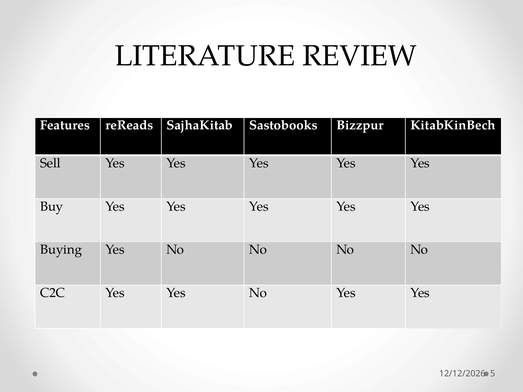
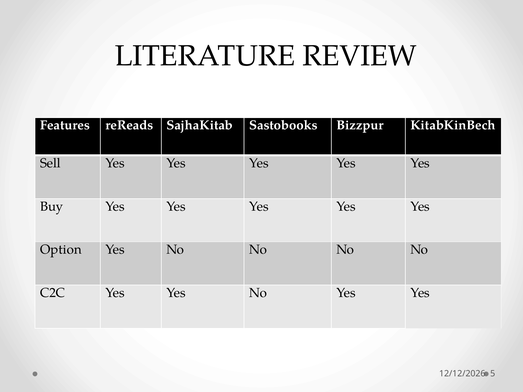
Buying: Buying -> Option
